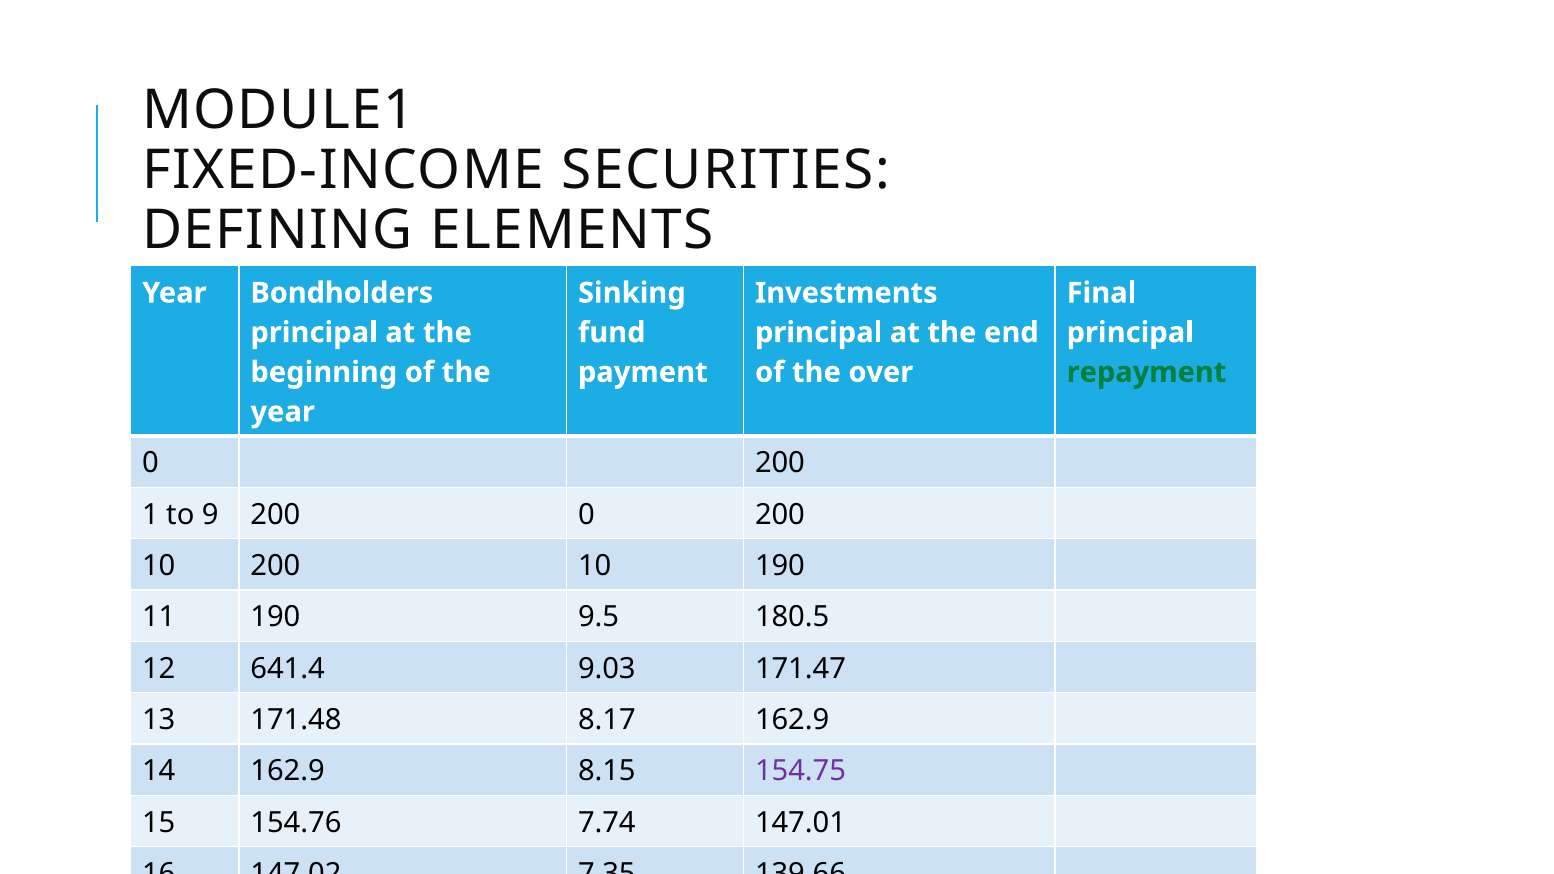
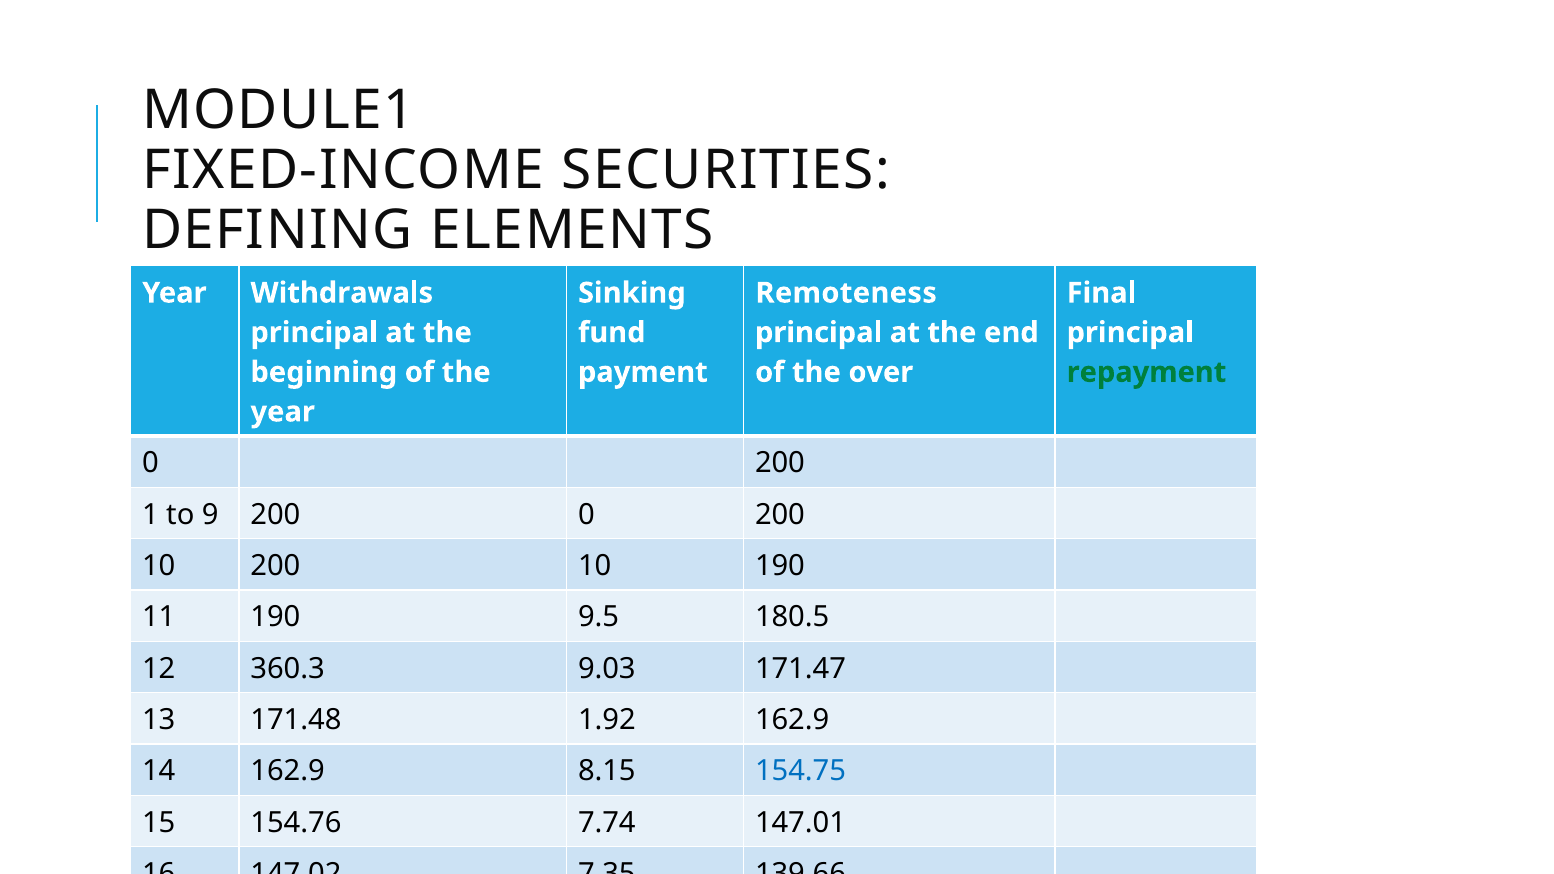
Bondholders: Bondholders -> Withdrawals
Investments: Investments -> Remoteness
641.4: 641.4 -> 360.3
8.17: 8.17 -> 1.92
154.75 colour: purple -> blue
